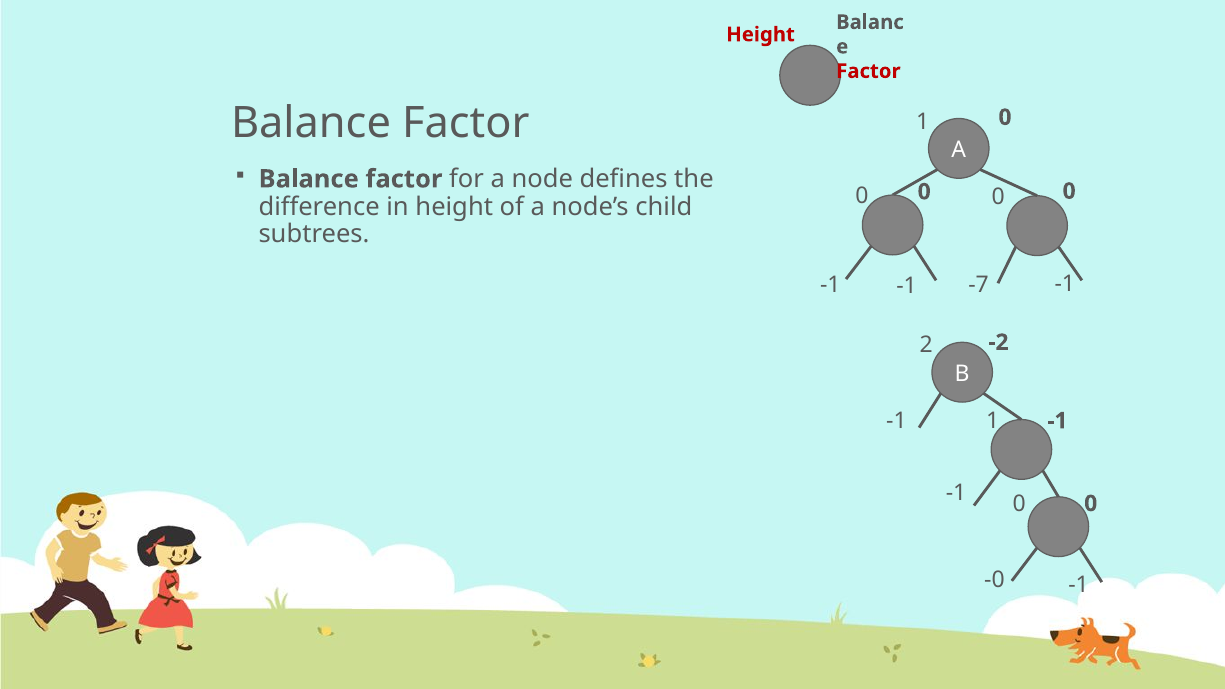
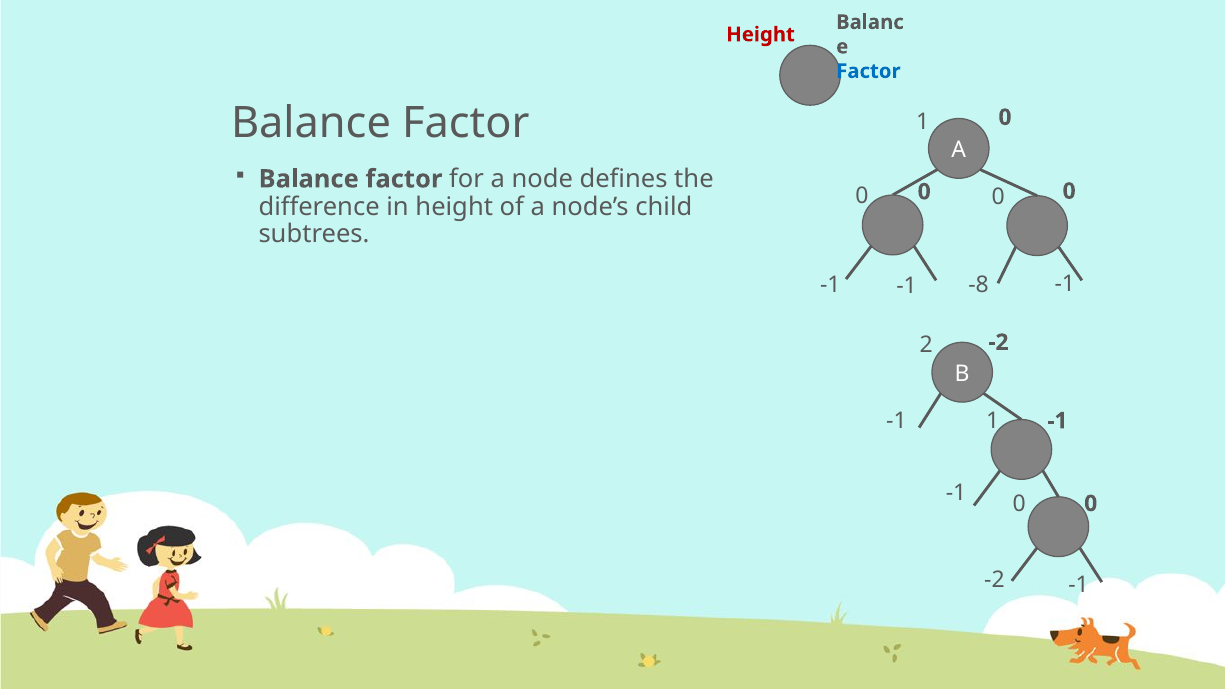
Factor at (868, 71) colour: red -> blue
-7: -7 -> -8
-0 at (995, 580): -0 -> -2
